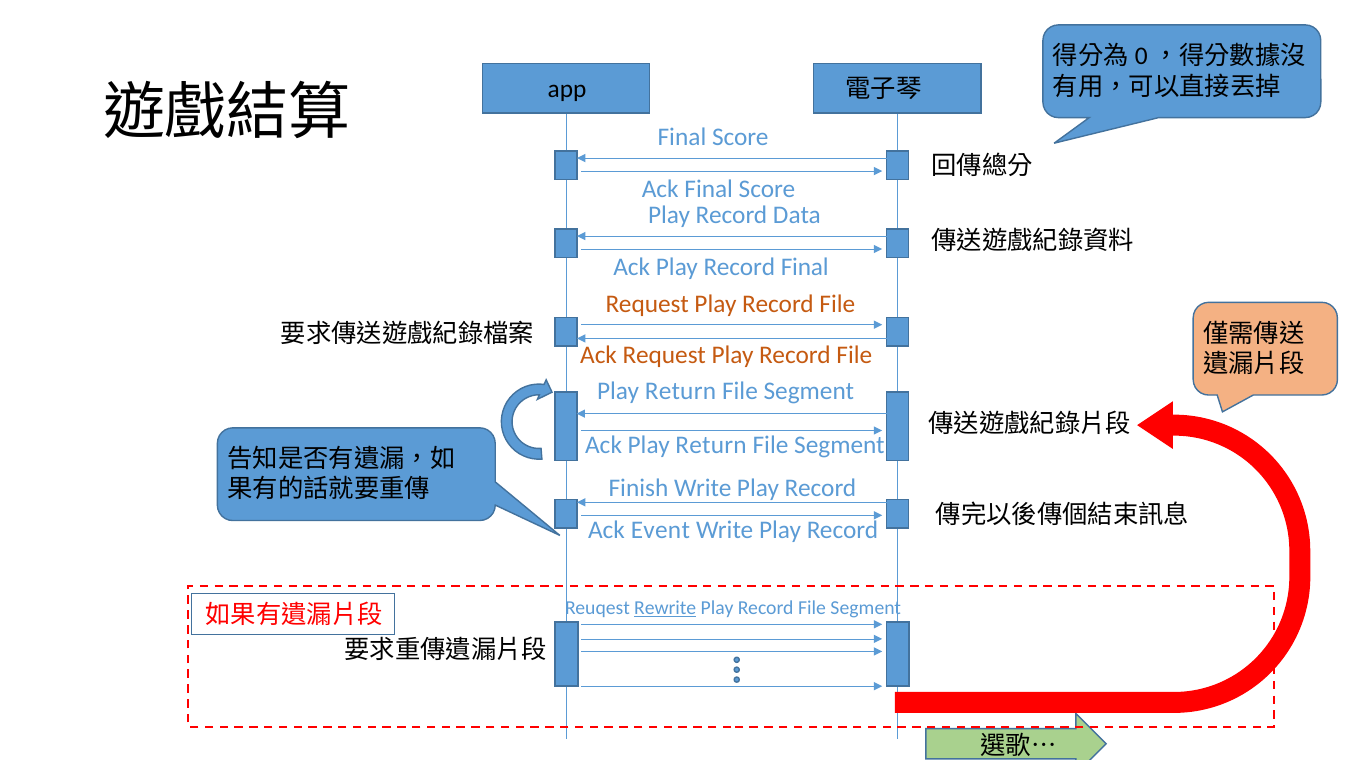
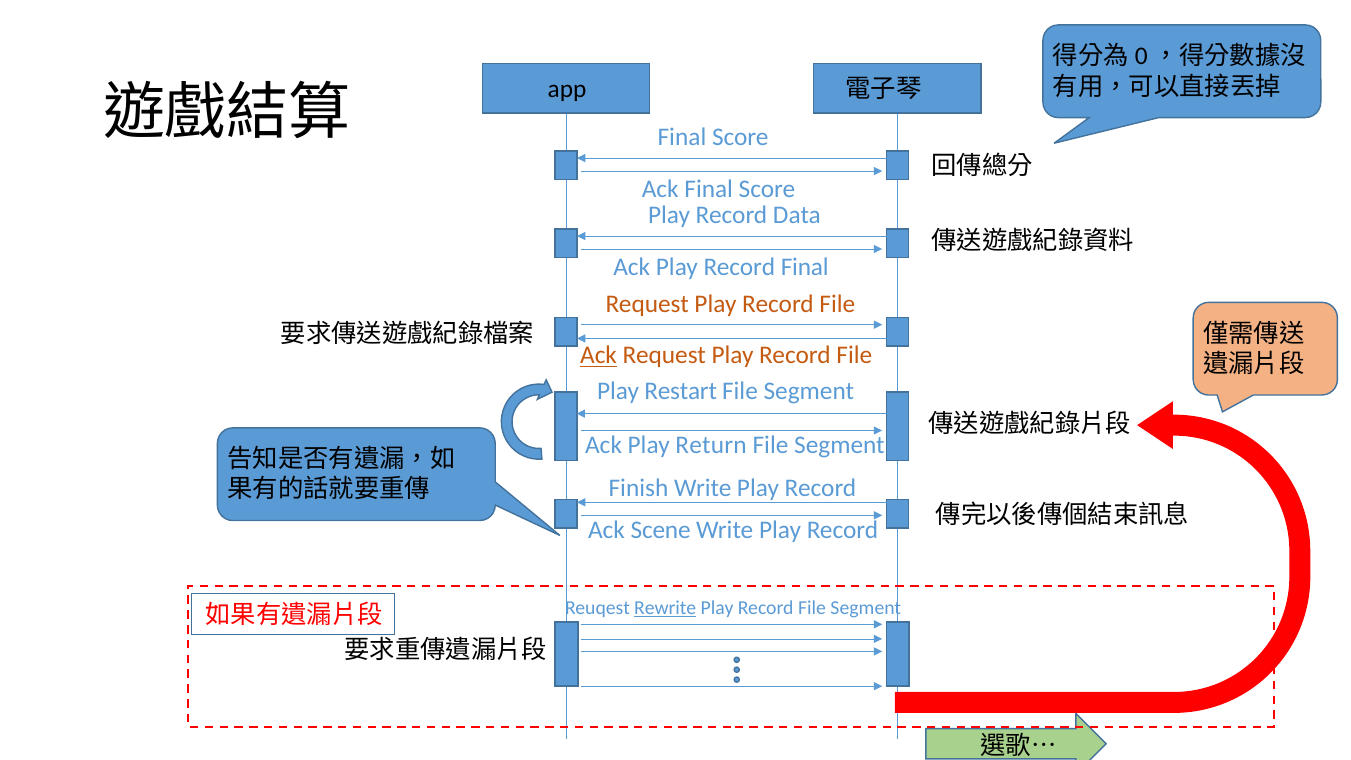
Ack at (599, 355) underline: none -> present
Return at (680, 391): Return -> Restart
Event: Event -> Scene
